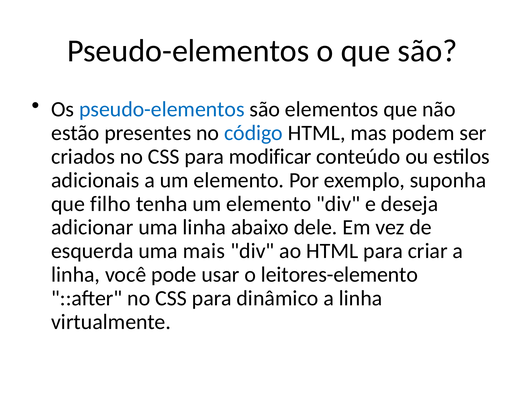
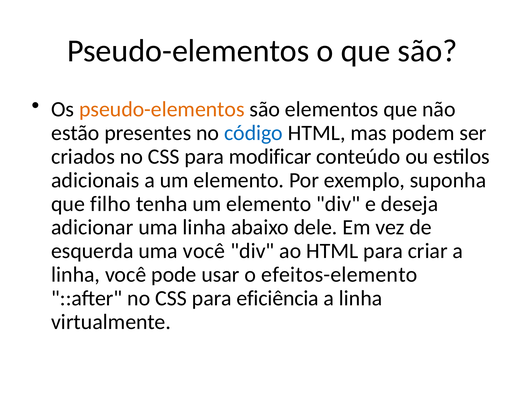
pseudo-elementos at (162, 109) colour: blue -> orange
uma mais: mais -> você
leitores-elemento: leitores-elemento -> efeitos-elemento
dinâmico: dinâmico -> eficiência
